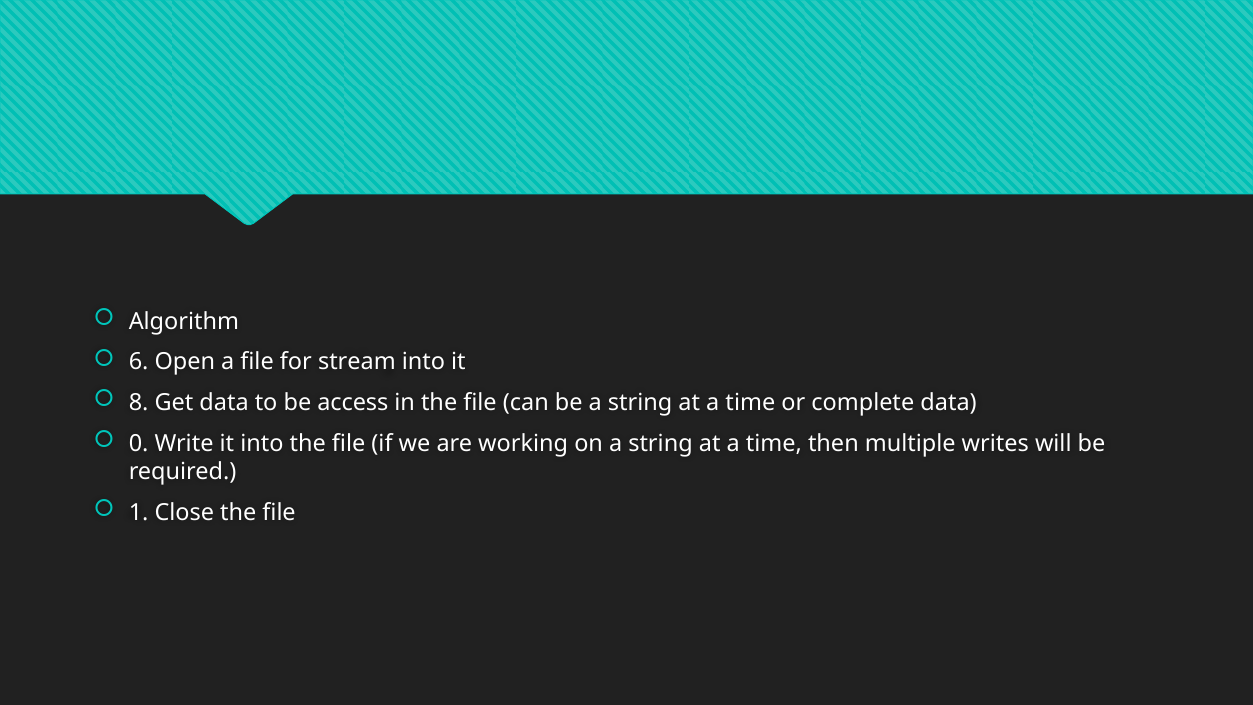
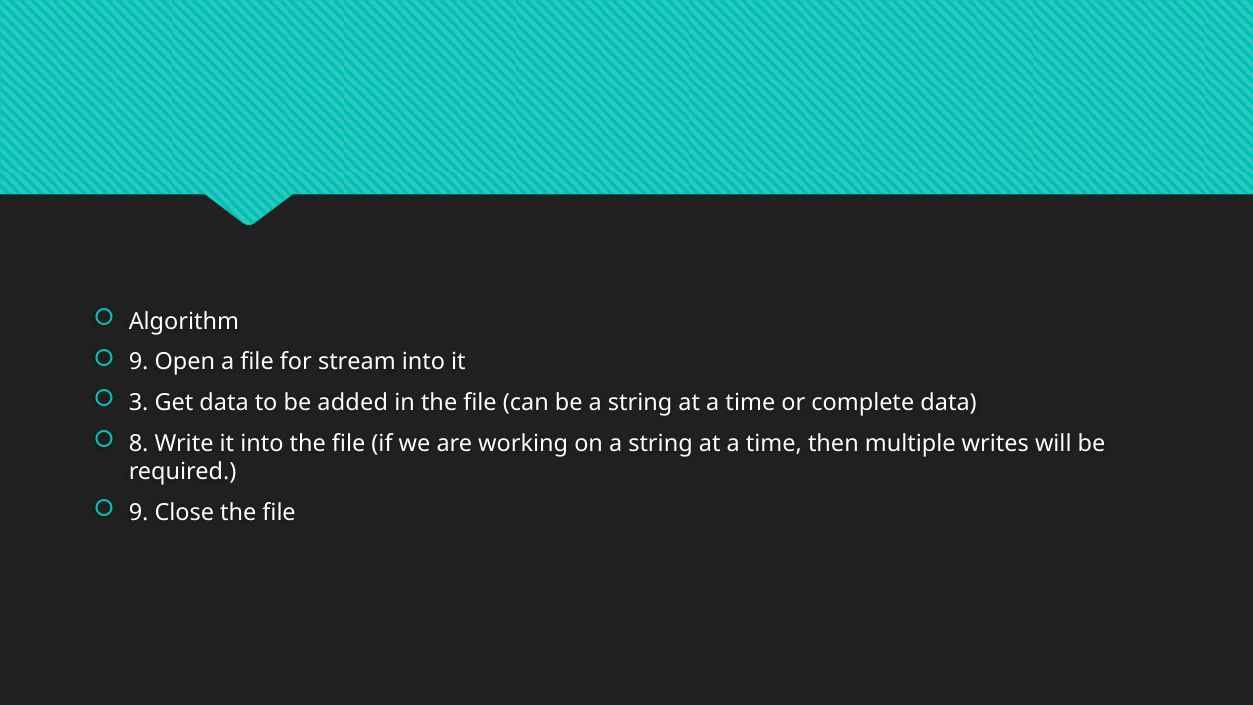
6 at (139, 362): 6 -> 9
8: 8 -> 3
access: access -> added
0: 0 -> 8
1 at (139, 512): 1 -> 9
